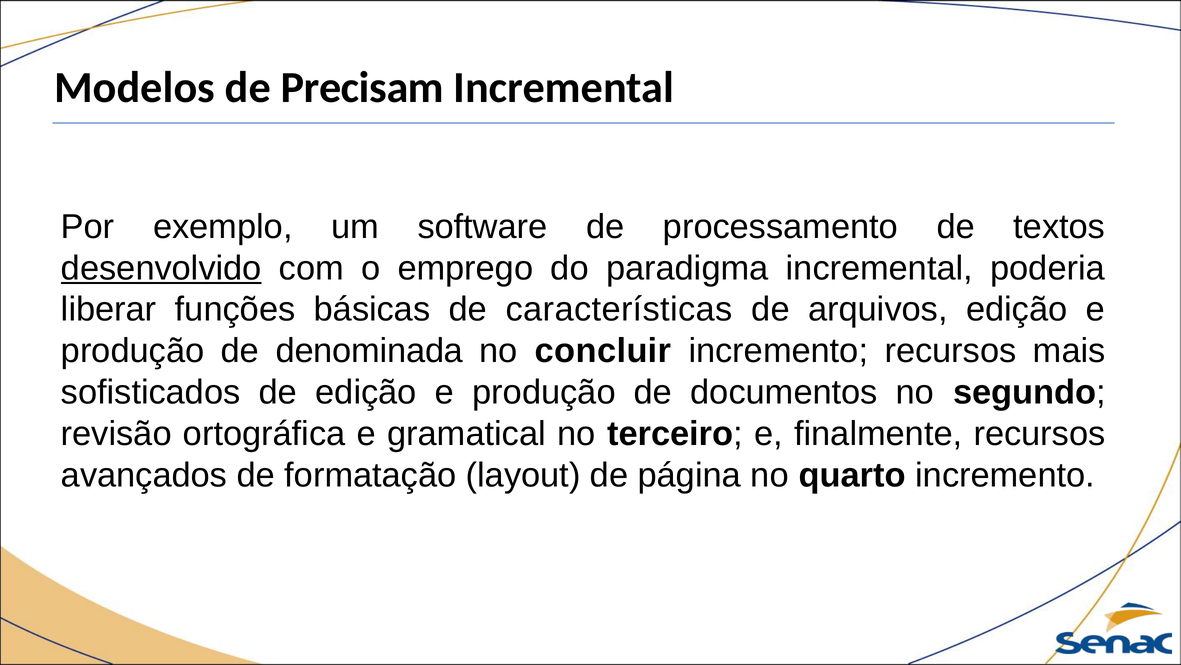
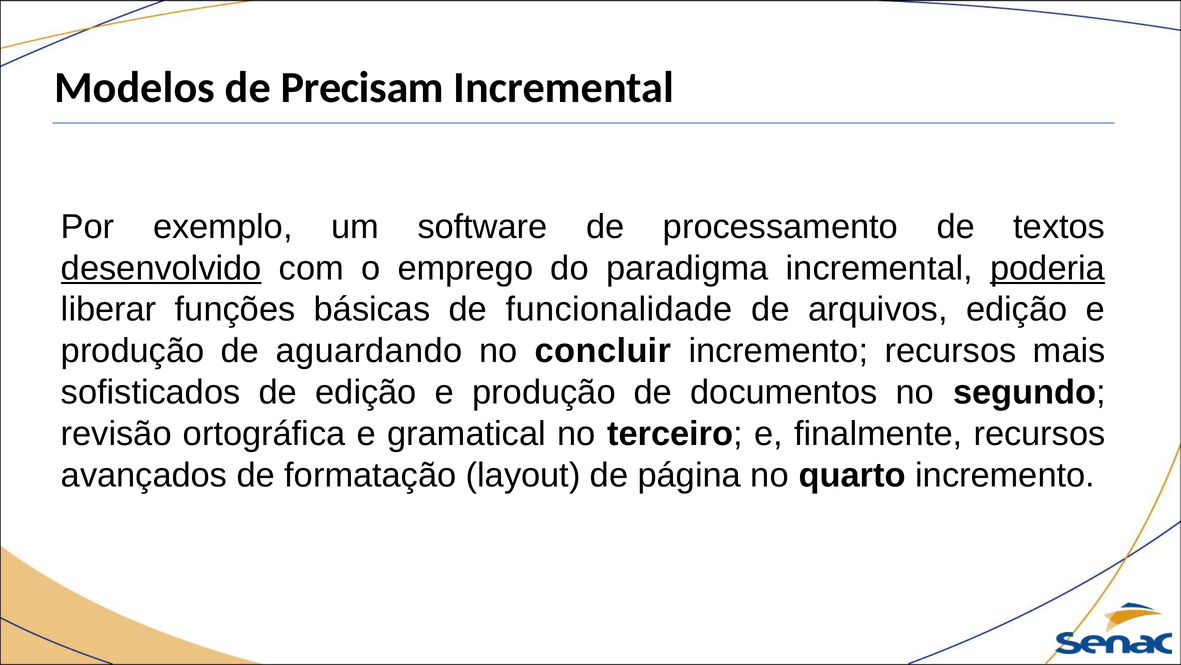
poderia underline: none -> present
características: características -> funcionalidade
denominada: denominada -> aguardando
